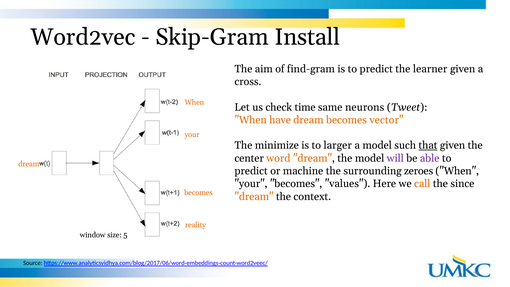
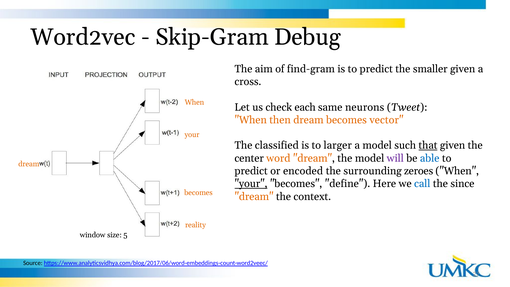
Install: Install -> Debug
learner: learner -> smaller
time: time -> each
have: have -> then
minimize: minimize -> classified
able colour: purple -> blue
machine: machine -> encoded
your at (251, 184) underline: none -> present
values: values -> define
call colour: orange -> blue
